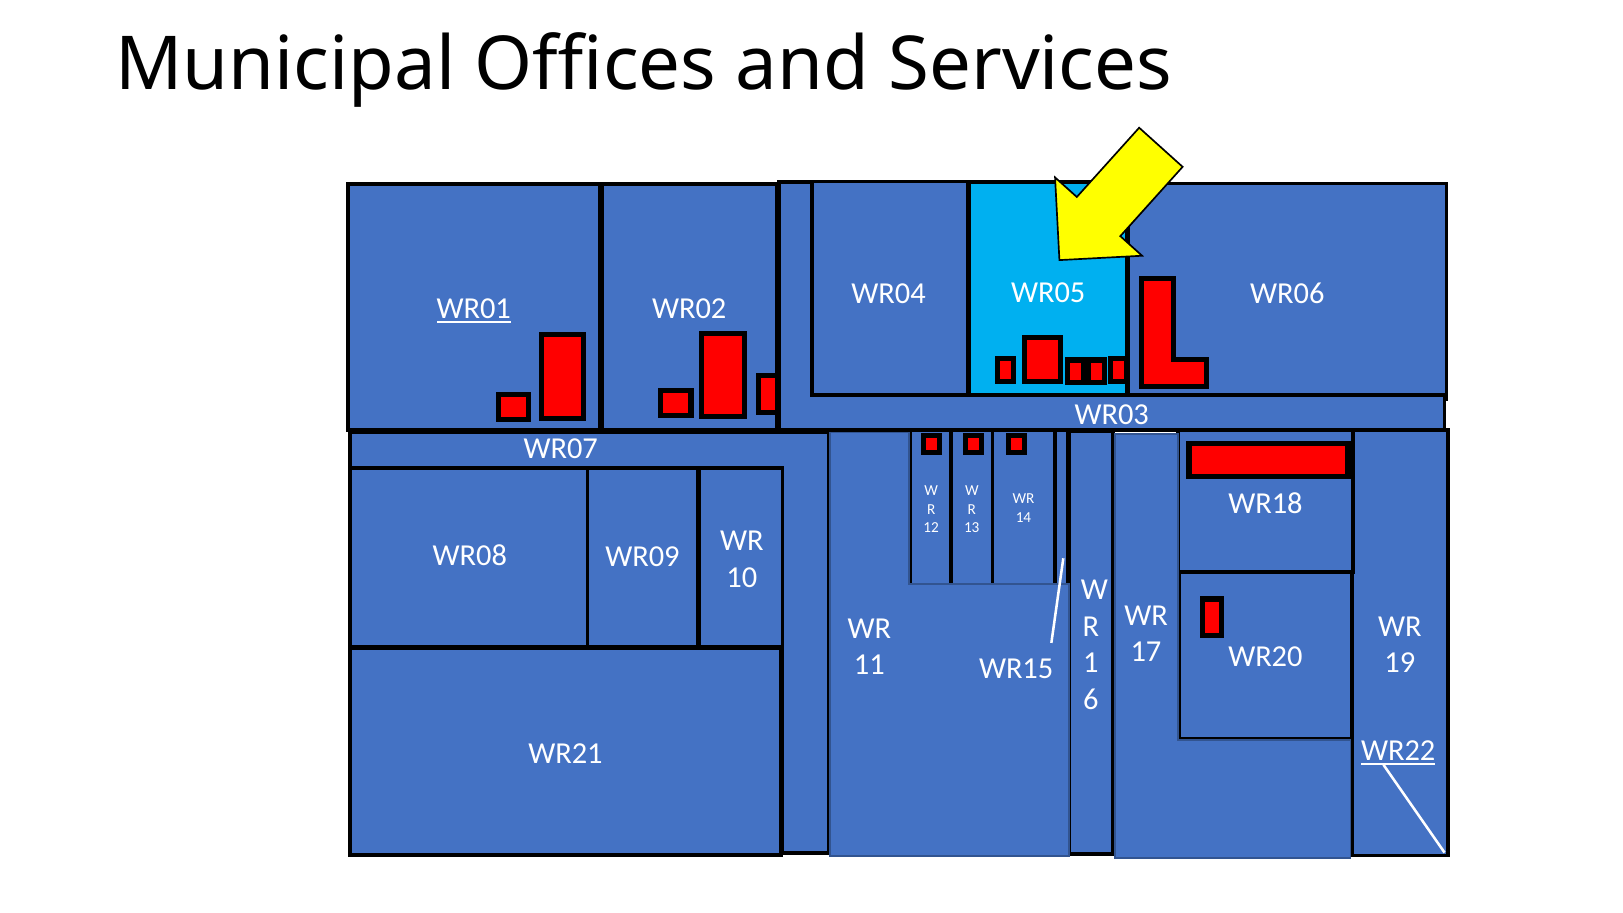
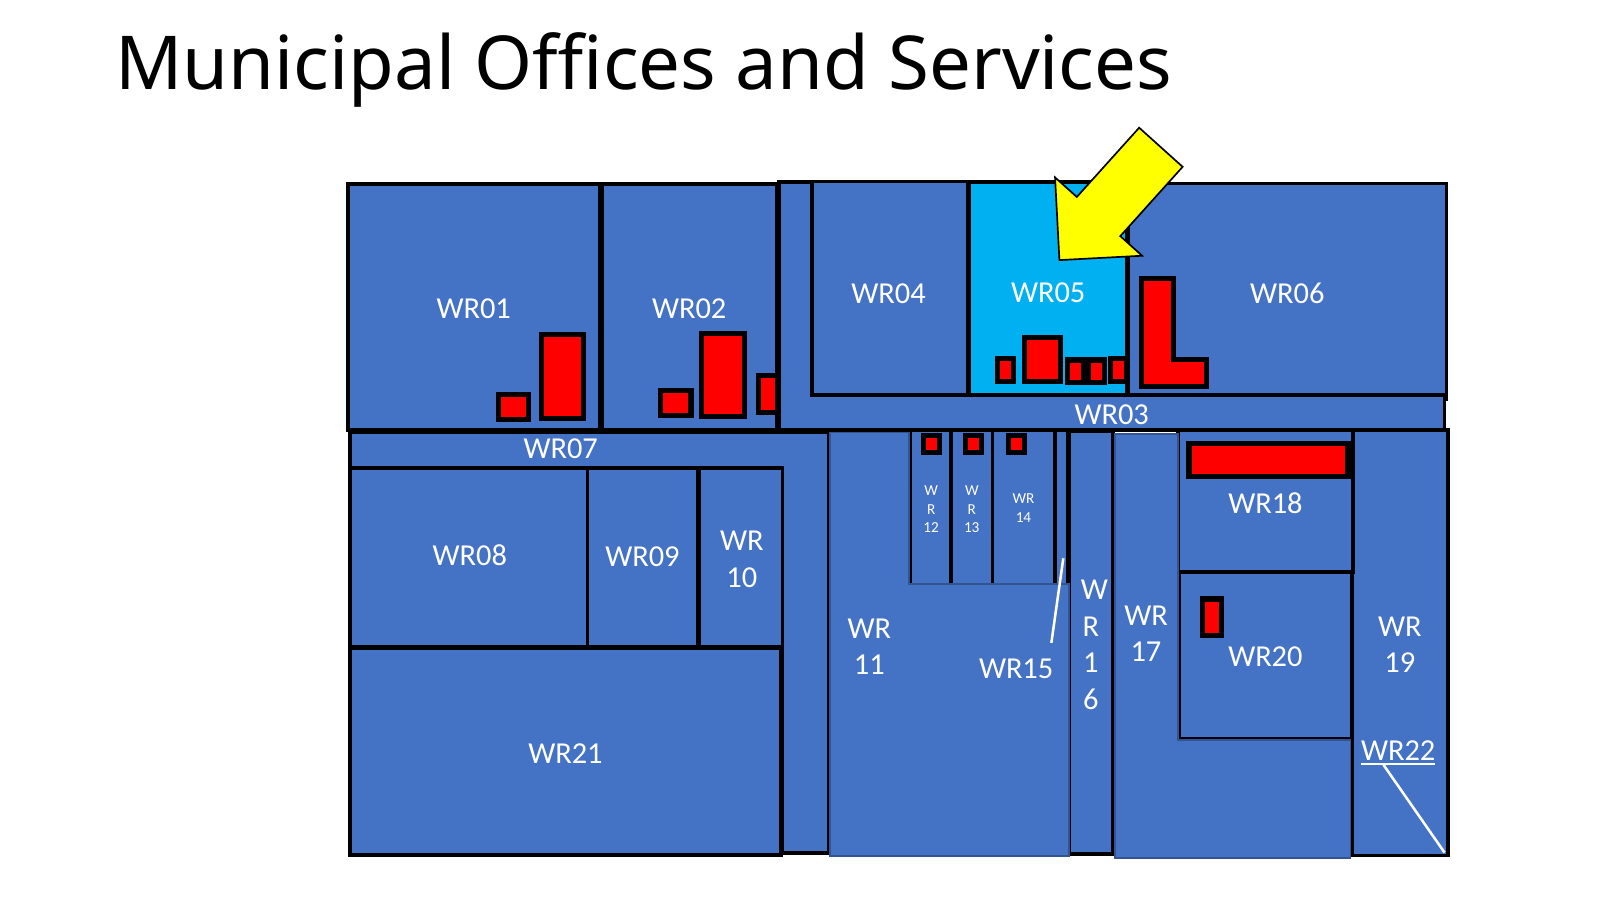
WR01 at (474, 309) underline: present -> none
